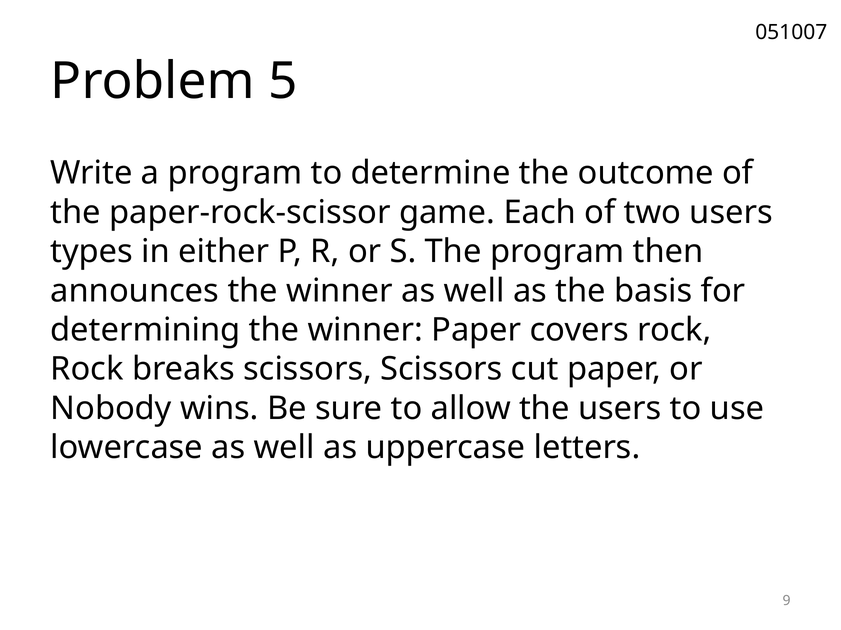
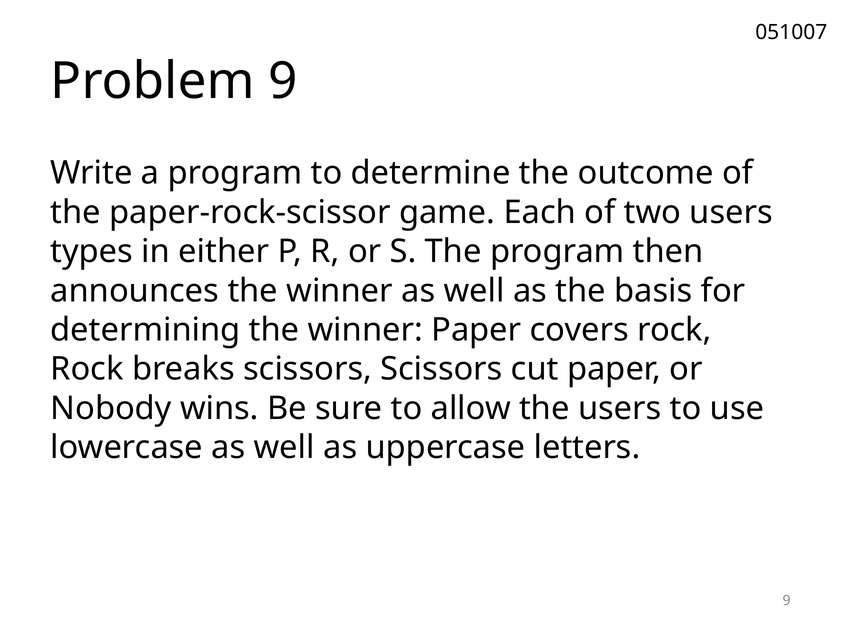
Problem 5: 5 -> 9
